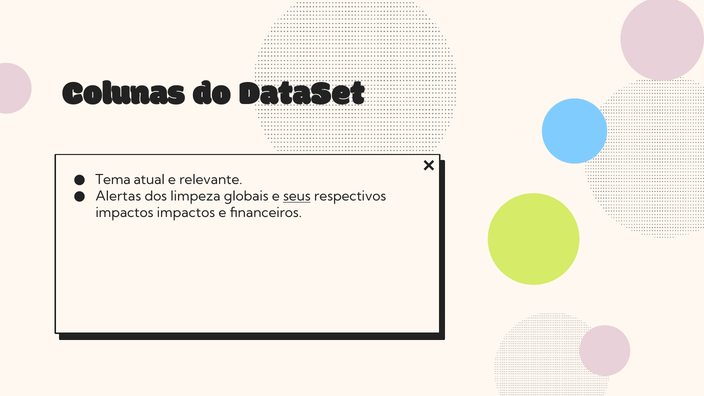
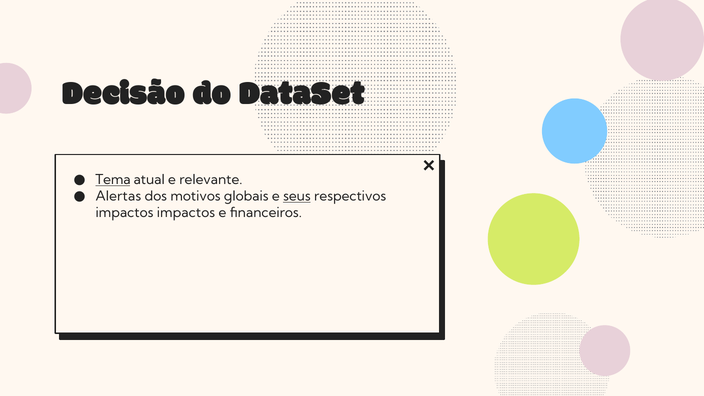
Colunas: Colunas -> Decisão
Tema underline: none -> present
limpeza: limpeza -> motivos
